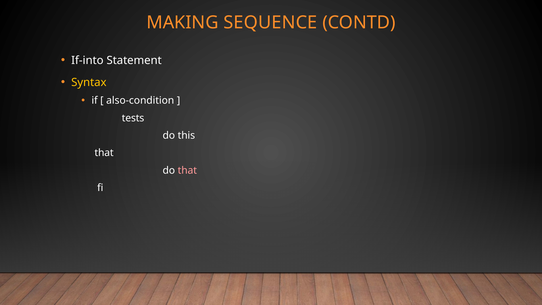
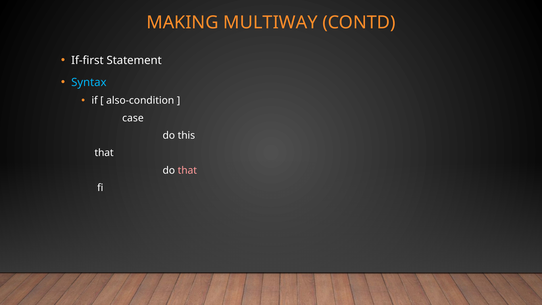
SEQUENCE: SEQUENCE -> MULTIWAY
If-into: If-into -> If-first
Syntax colour: yellow -> light blue
tests: tests -> case
